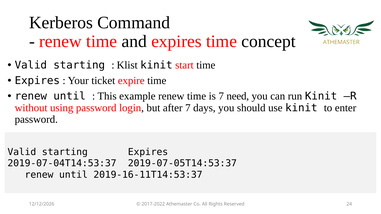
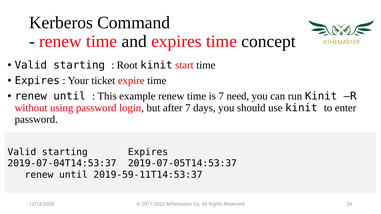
Klist: Klist -> Root
2019-16-11T14:53:37: 2019-16-11T14:53:37 -> 2019-59-11T14:53:37
